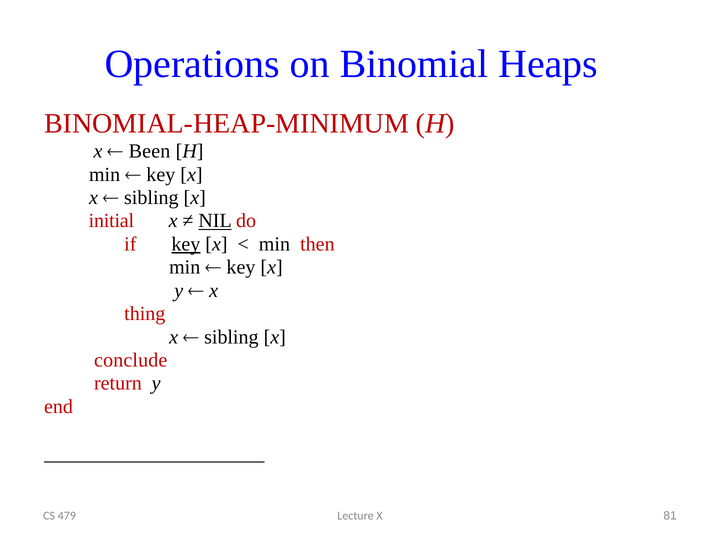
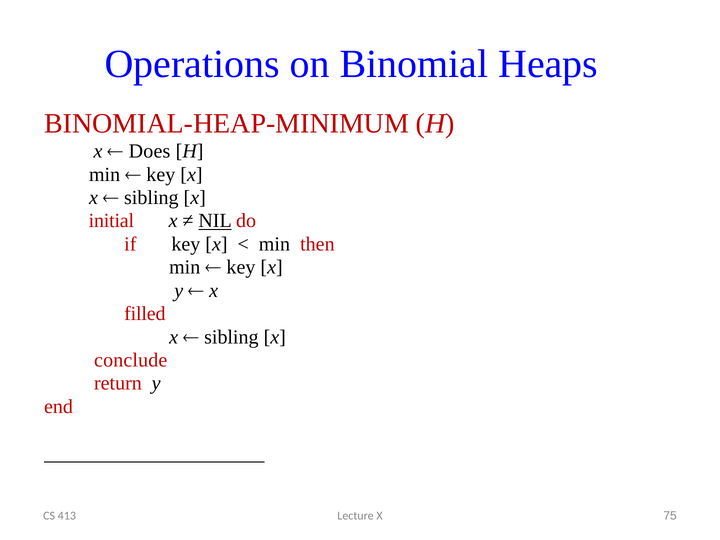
Been: Been -> Does
key at (186, 244) underline: present -> none
thing: thing -> filled
479: 479 -> 413
81: 81 -> 75
